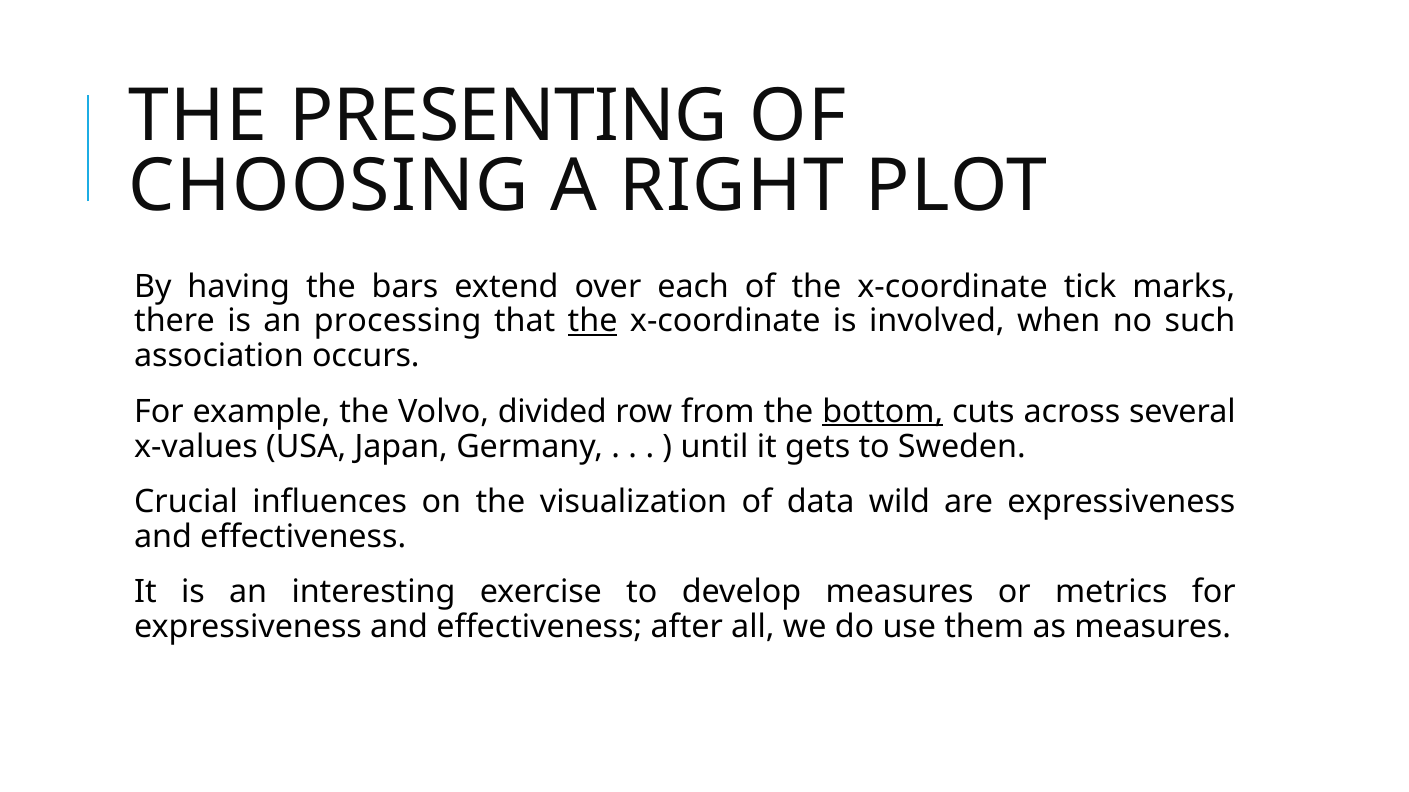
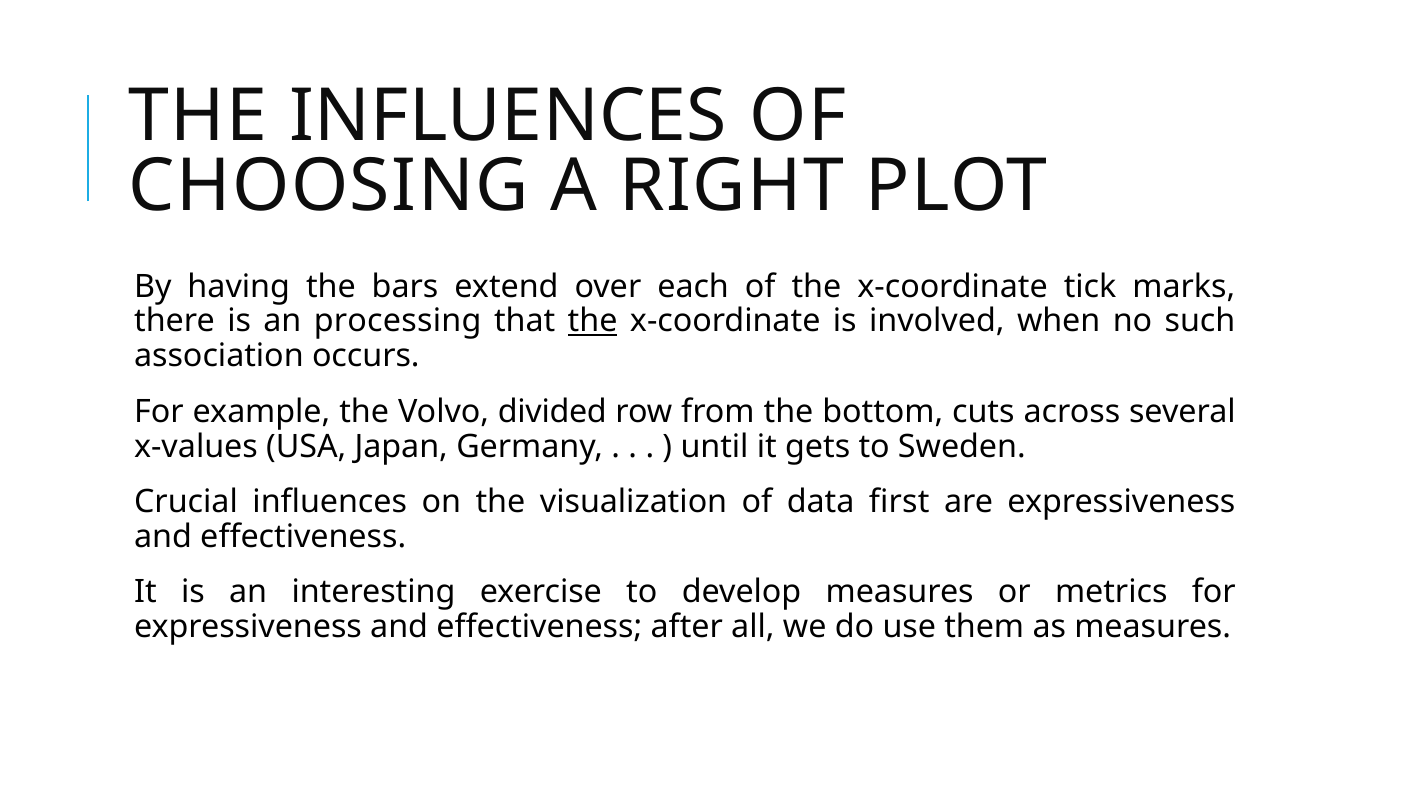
THE PRESENTING: PRESENTING -> INFLUENCES
bottom underline: present -> none
wild: wild -> first
